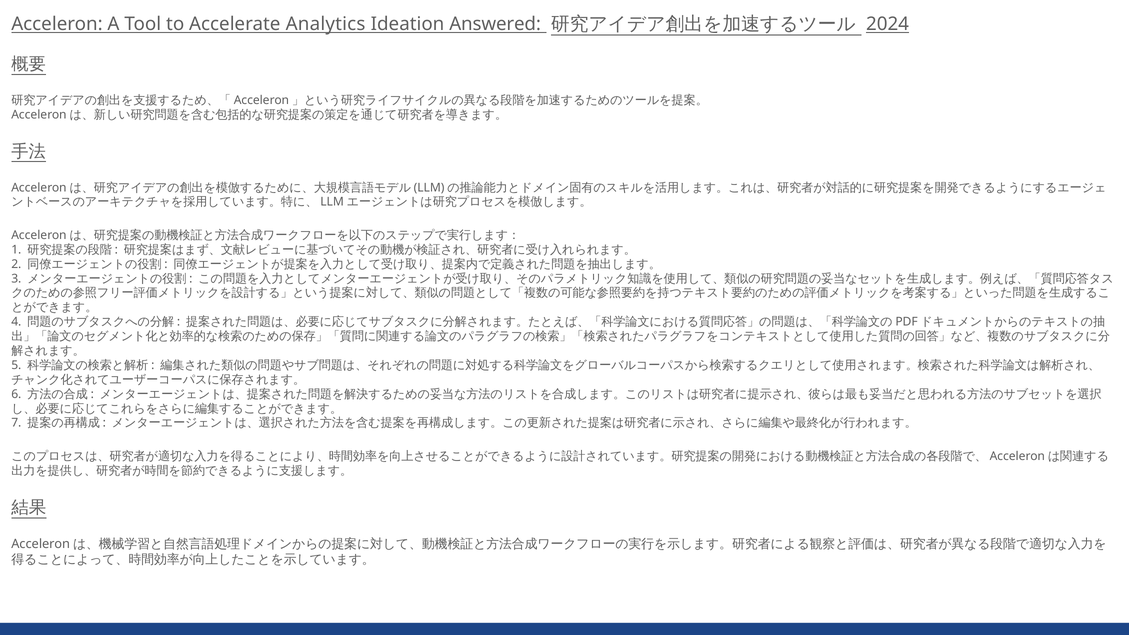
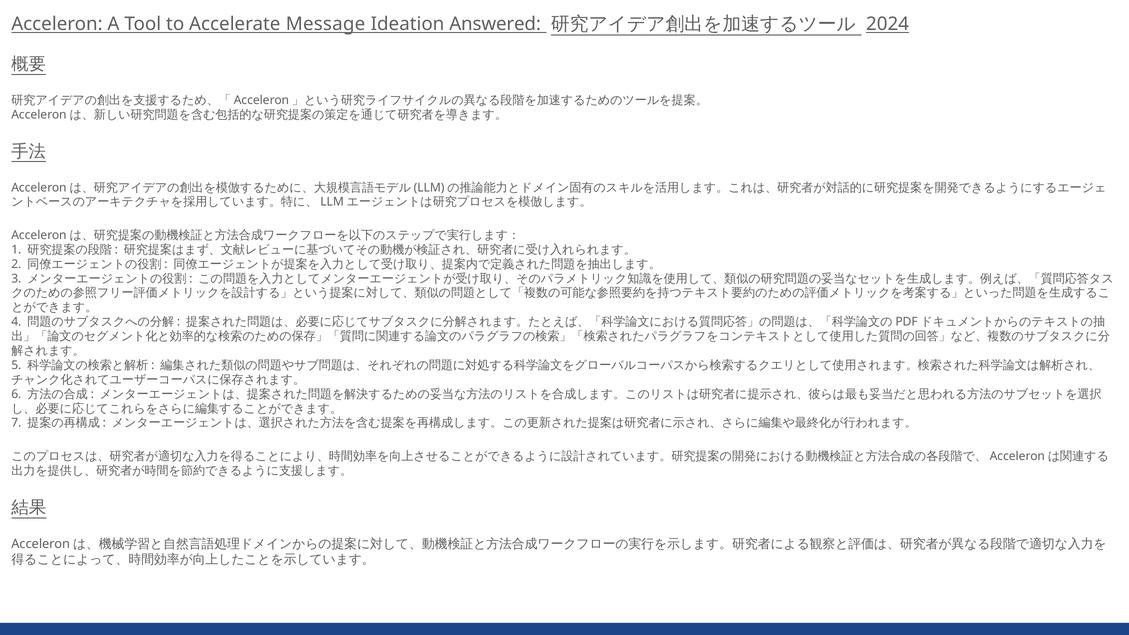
Analytics: Analytics -> Message
